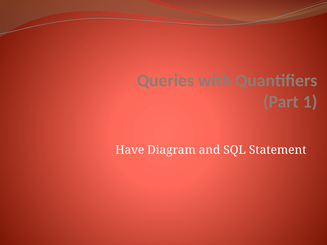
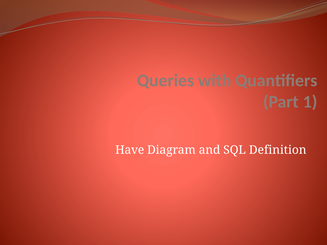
Statement: Statement -> Definition
